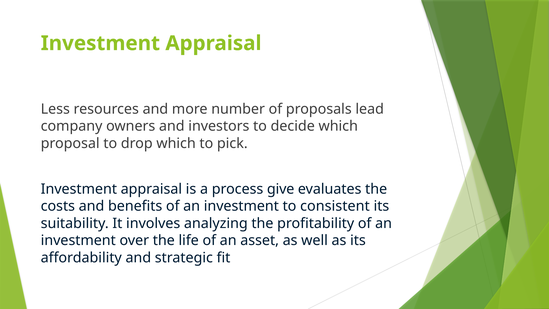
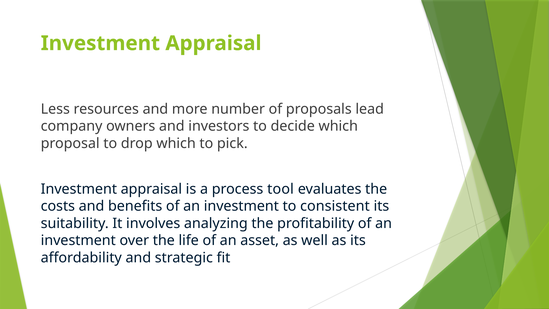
give: give -> tool
